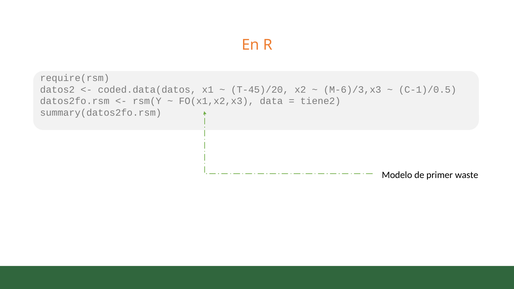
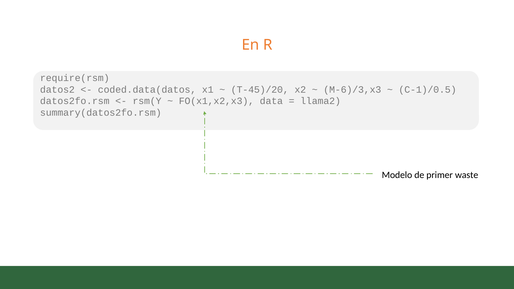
tiene2: tiene2 -> llama2
